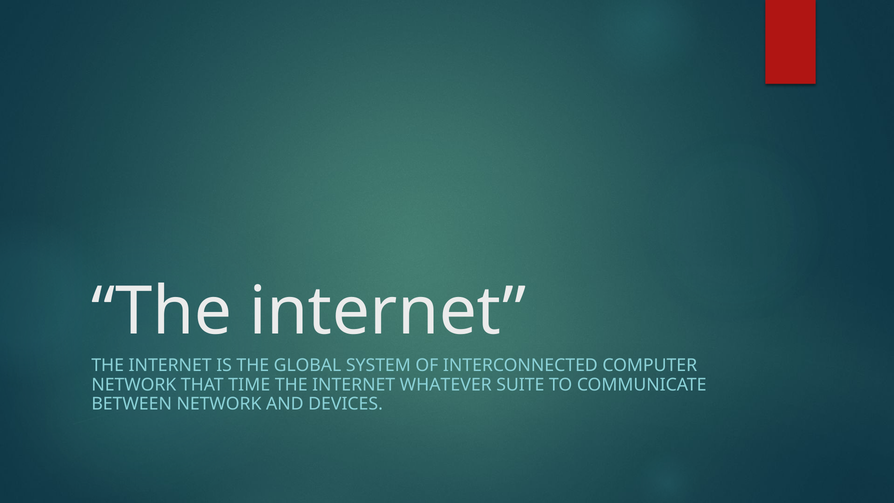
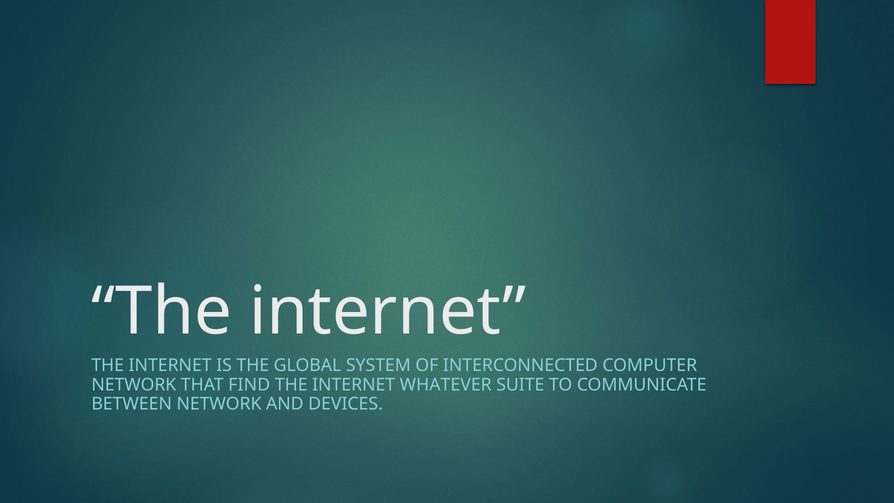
TIME: TIME -> FIND
